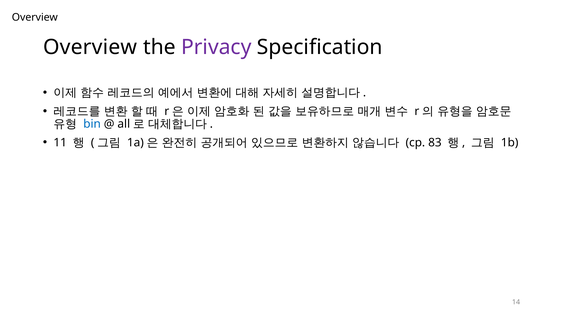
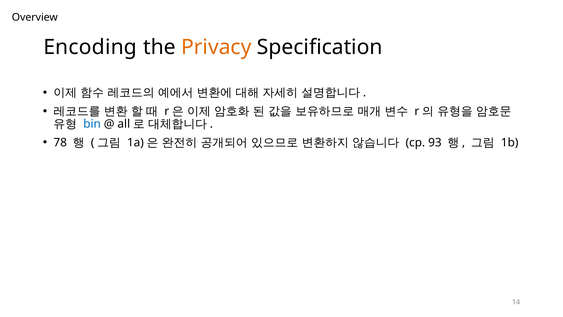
Overview at (90, 47): Overview -> Encoding
Privacy colour: purple -> orange
11: 11 -> 78
83: 83 -> 93
